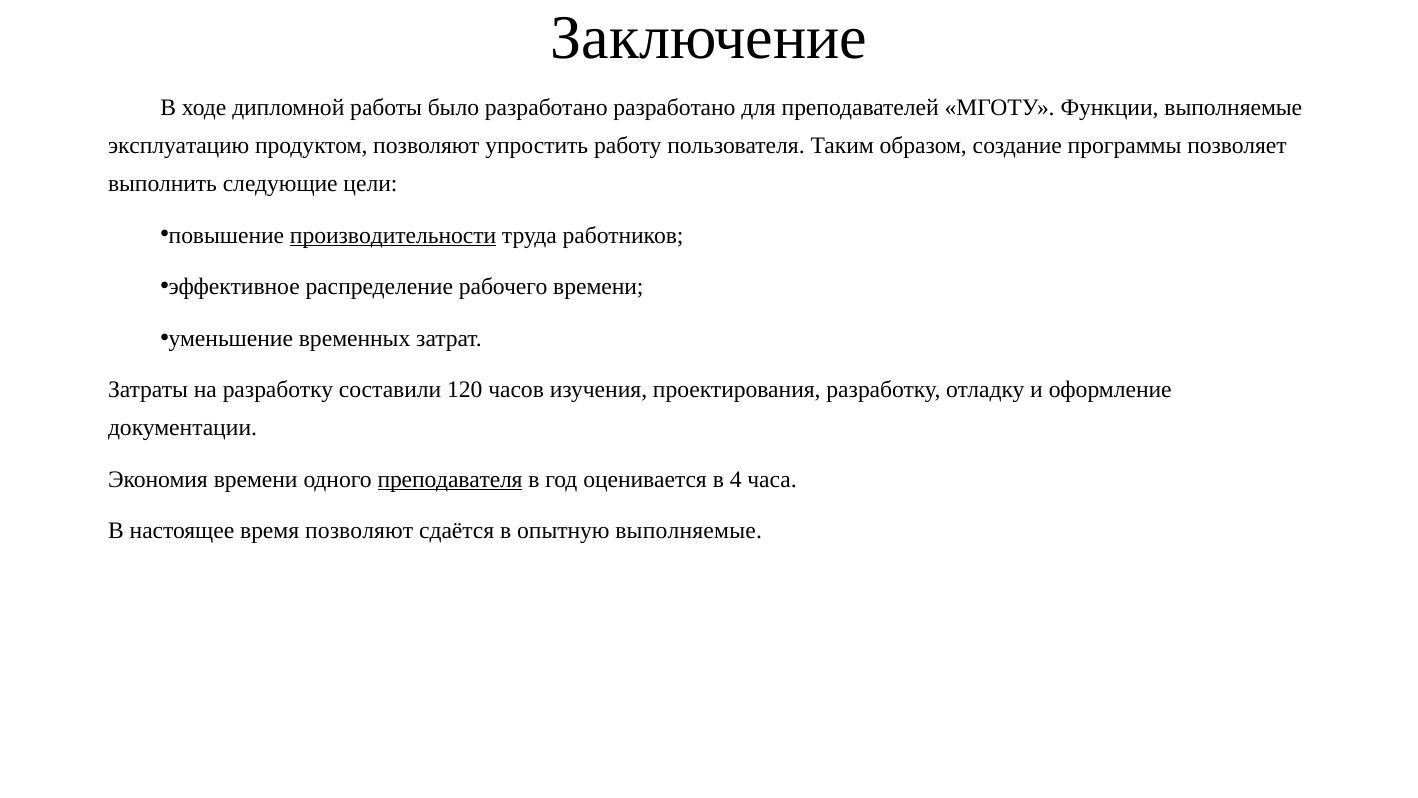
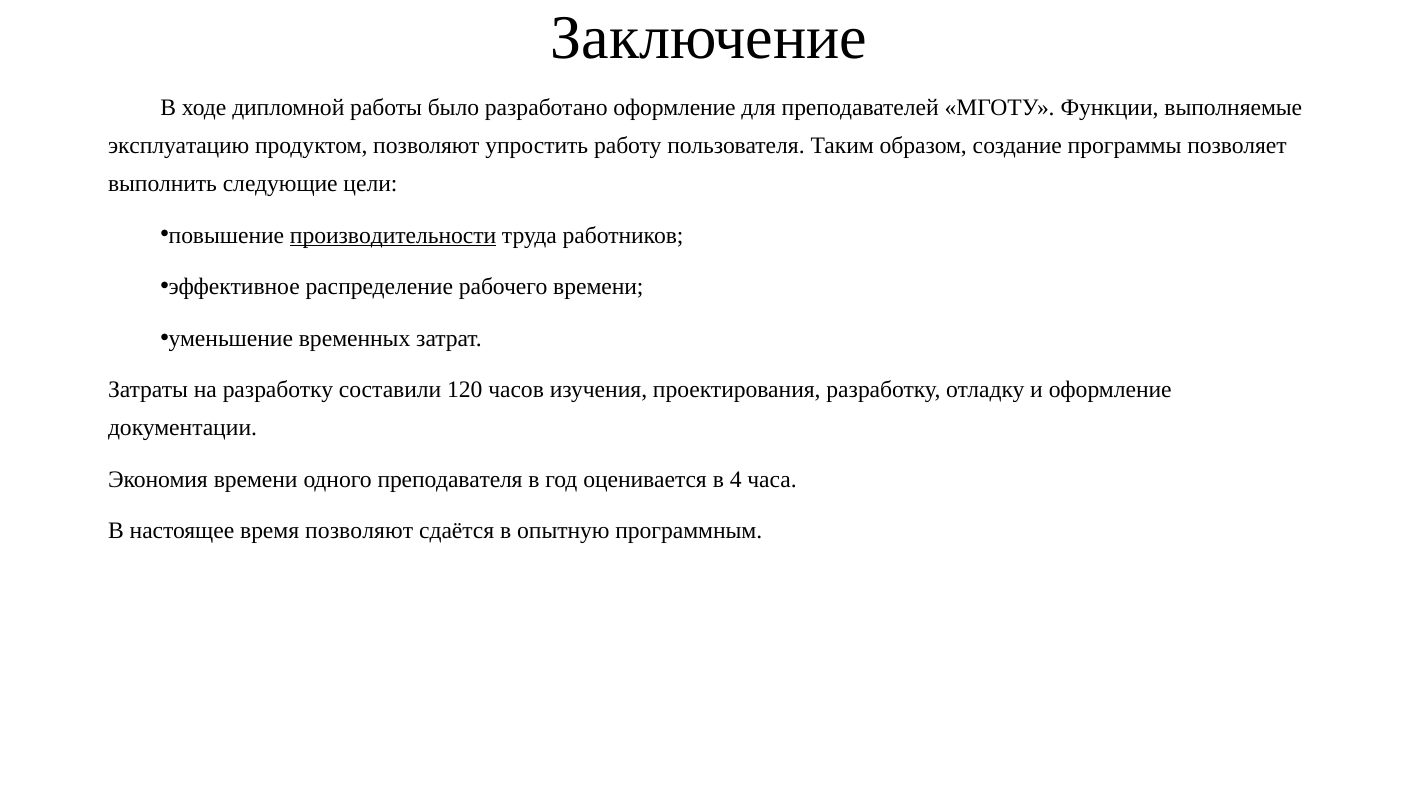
разработано разработано: разработано -> оформление
преподавателя underline: present -> none
опытную выполняемые: выполняемые -> программным
